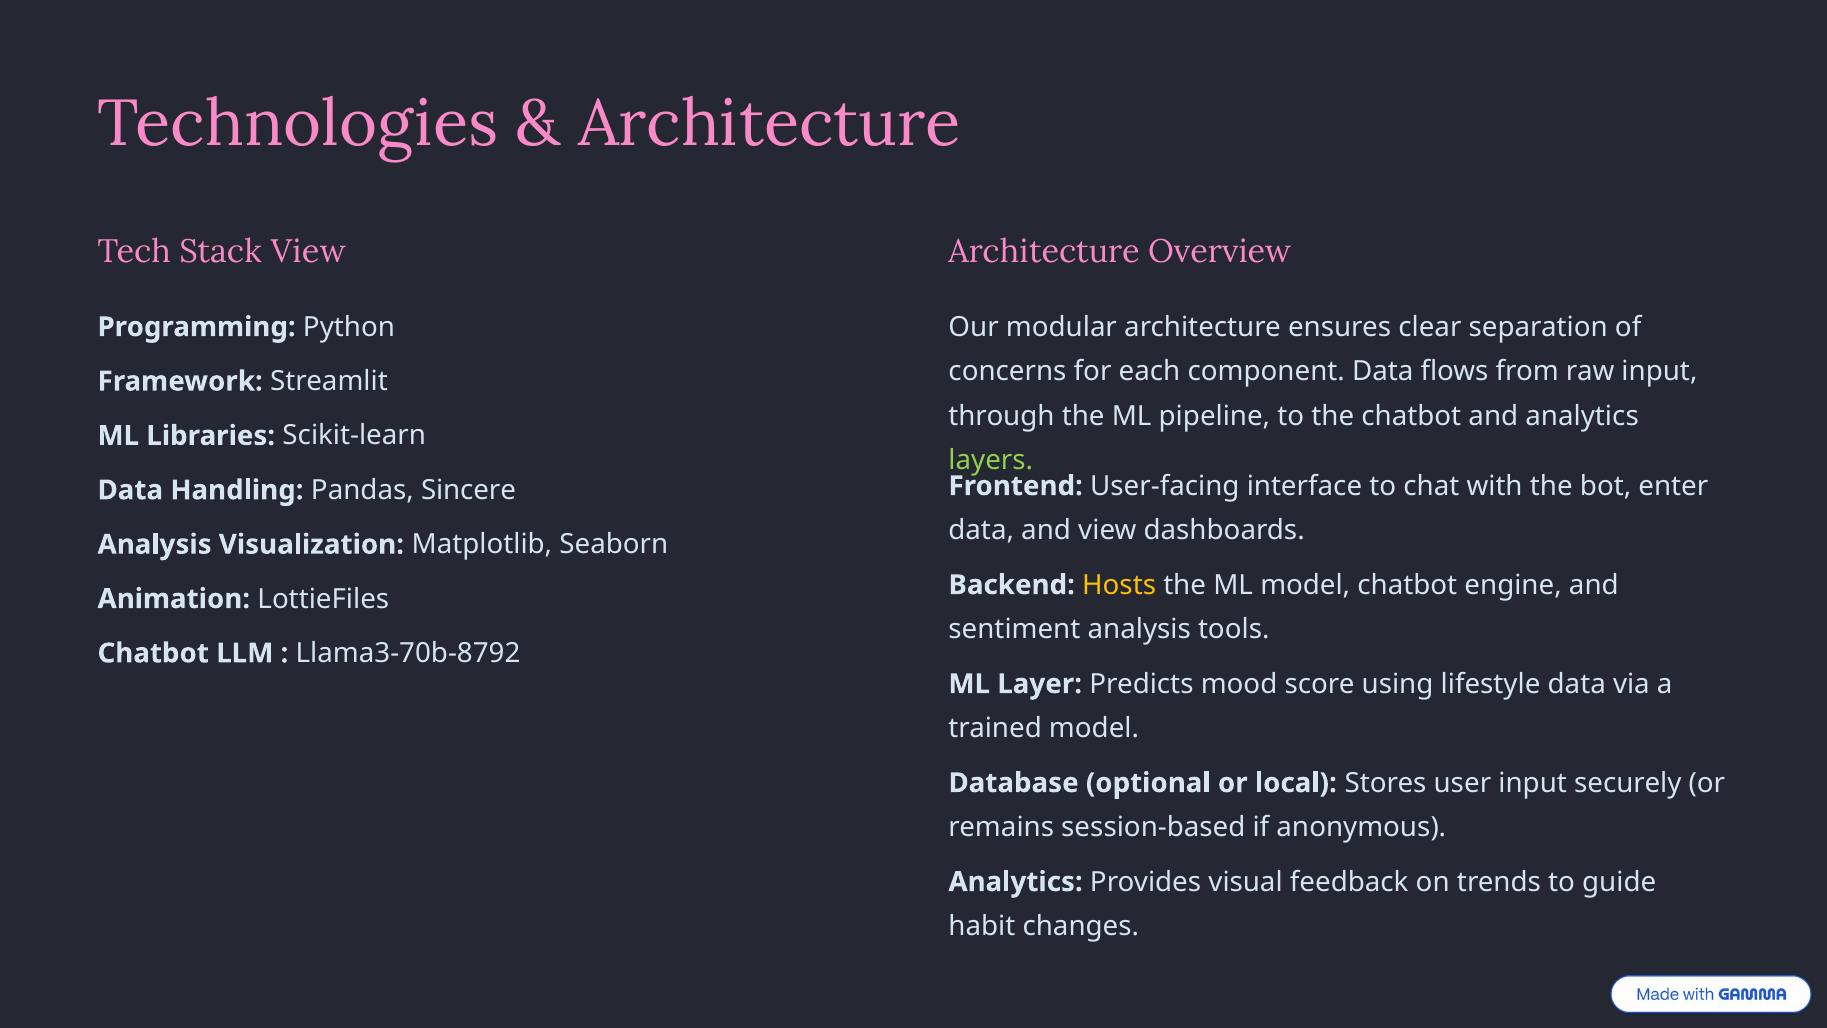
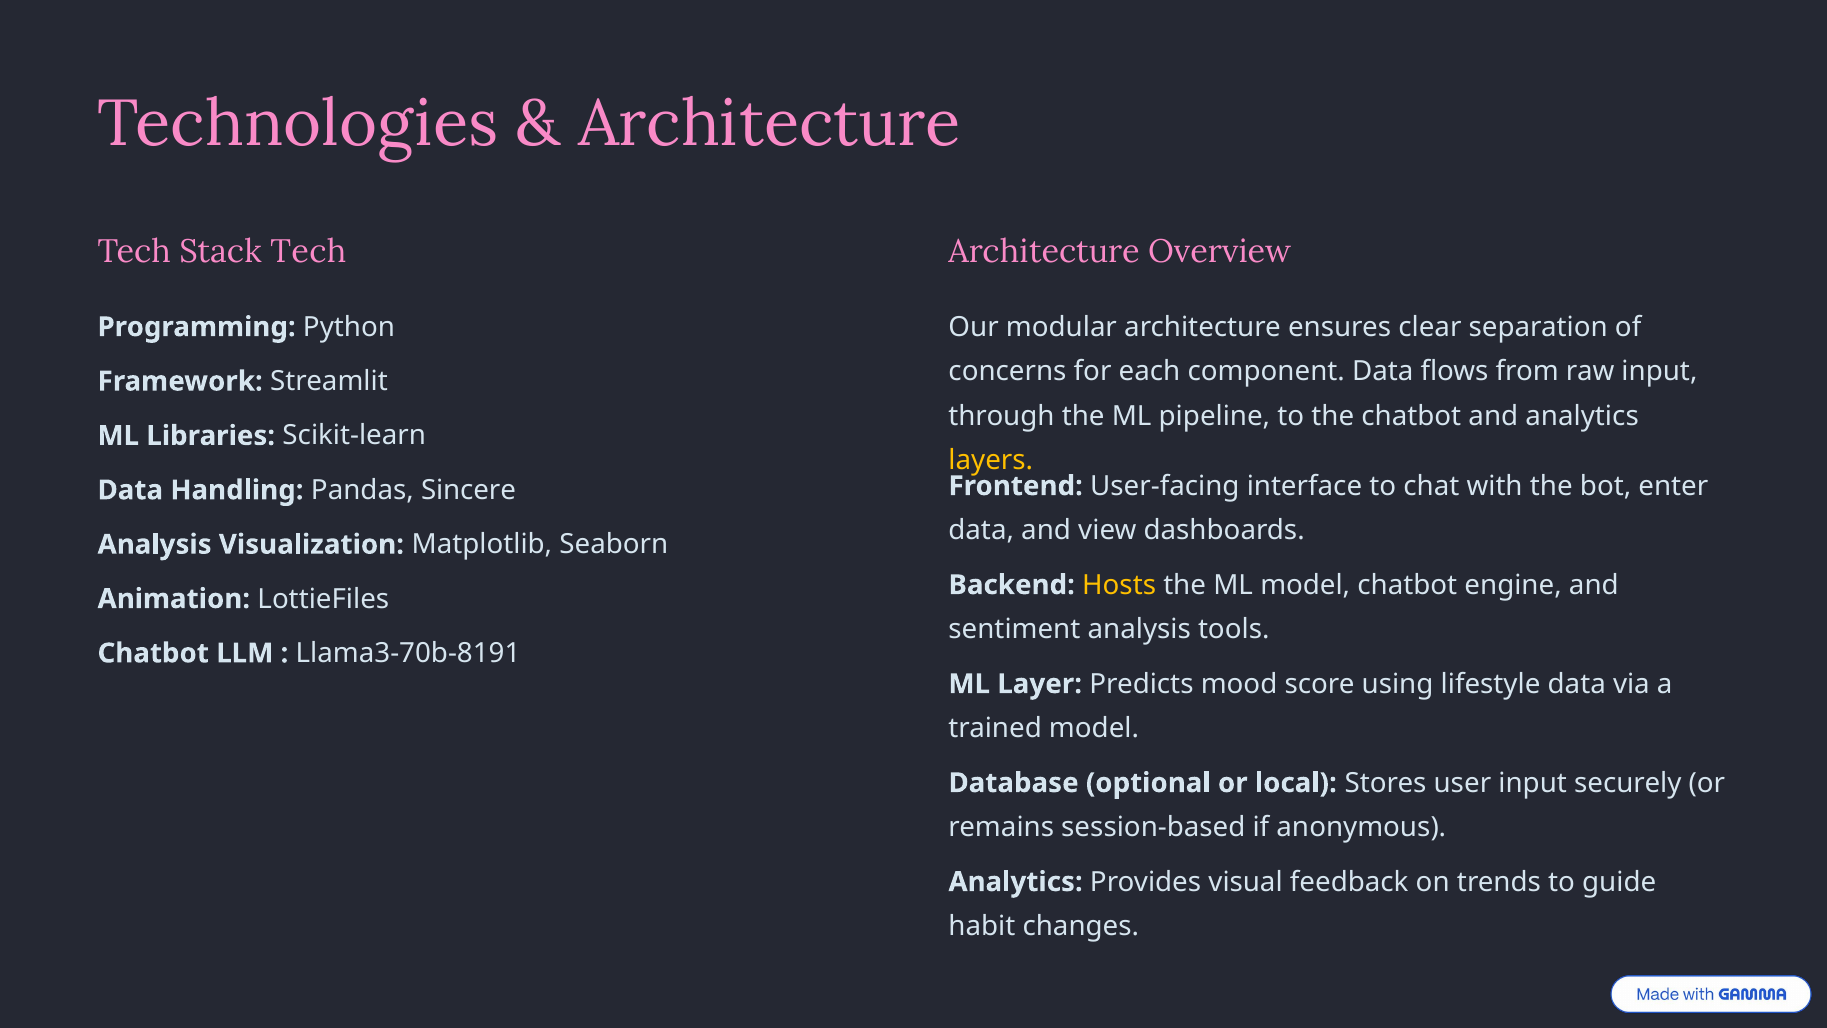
Stack View: View -> Tech
layers colour: light green -> yellow
Llama3-70b-8792: Llama3-70b-8792 -> Llama3-70b-8191
